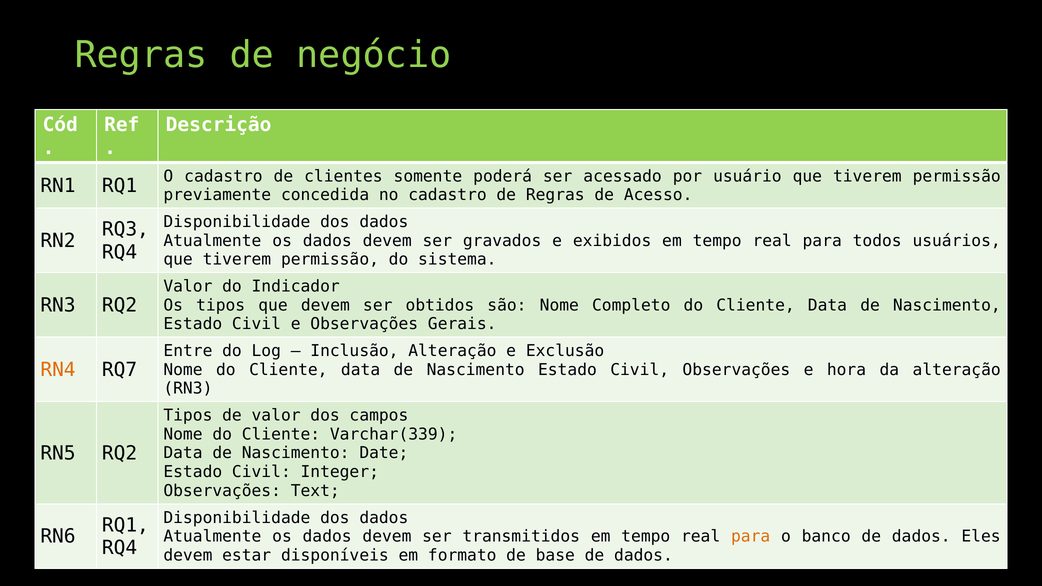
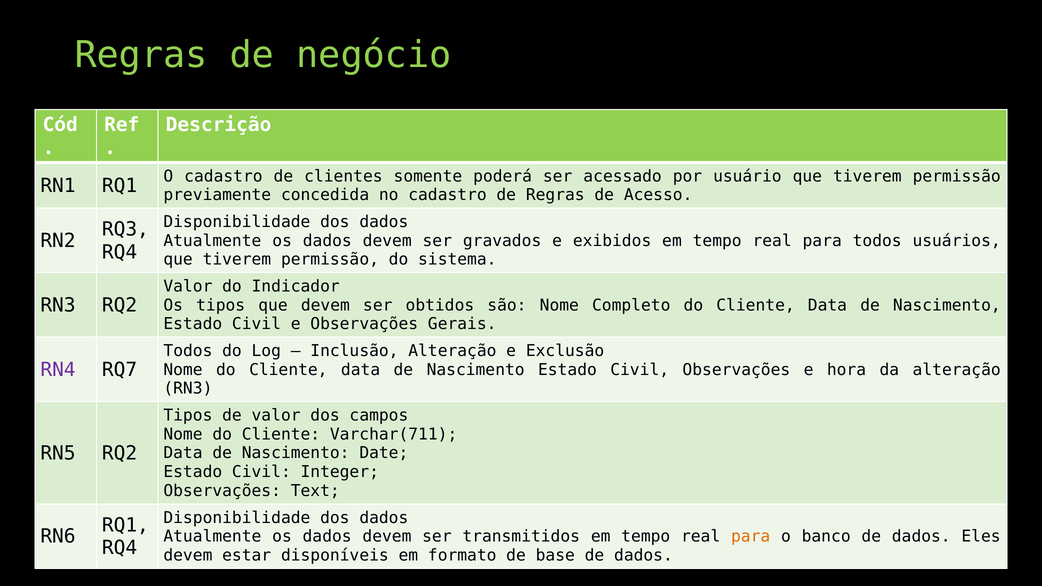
Entre at (188, 351): Entre -> Todos
RN4 colour: orange -> purple
Varchar(339: Varchar(339 -> Varchar(711
